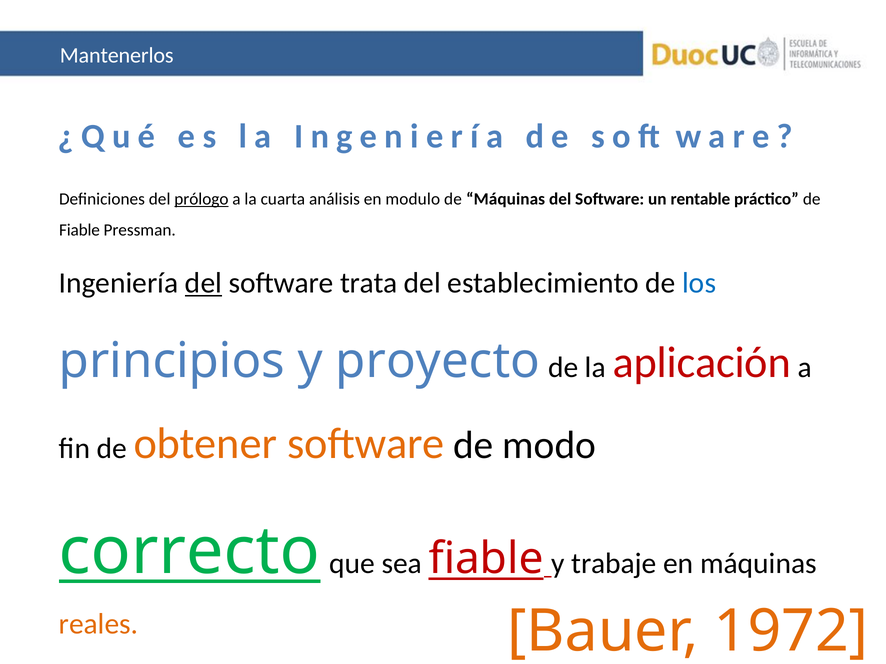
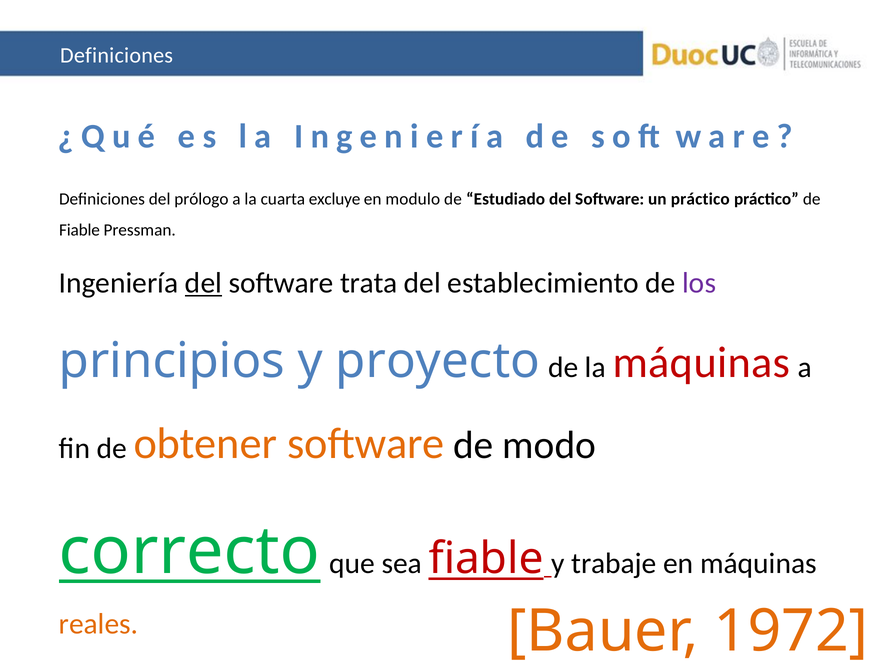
Mantenerlos at (117, 55): Mantenerlos -> Definiciones
prólogo underline: present -> none
análisis: análisis -> excluye
de Máquinas: Máquinas -> Estudiado
un rentable: rentable -> práctico
los colour: blue -> purple
la aplicación: aplicación -> máquinas
